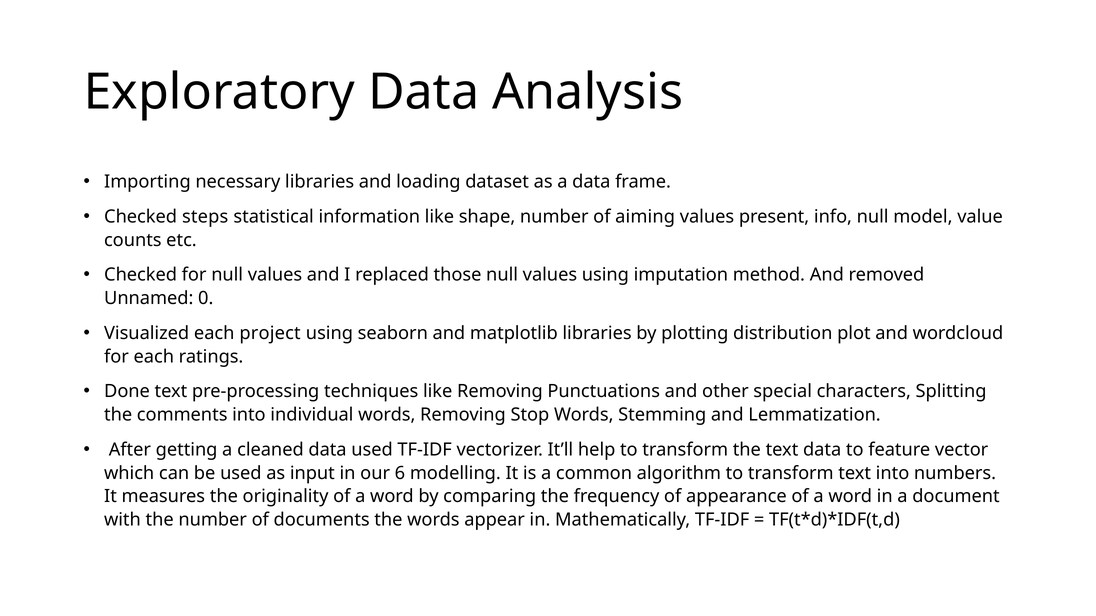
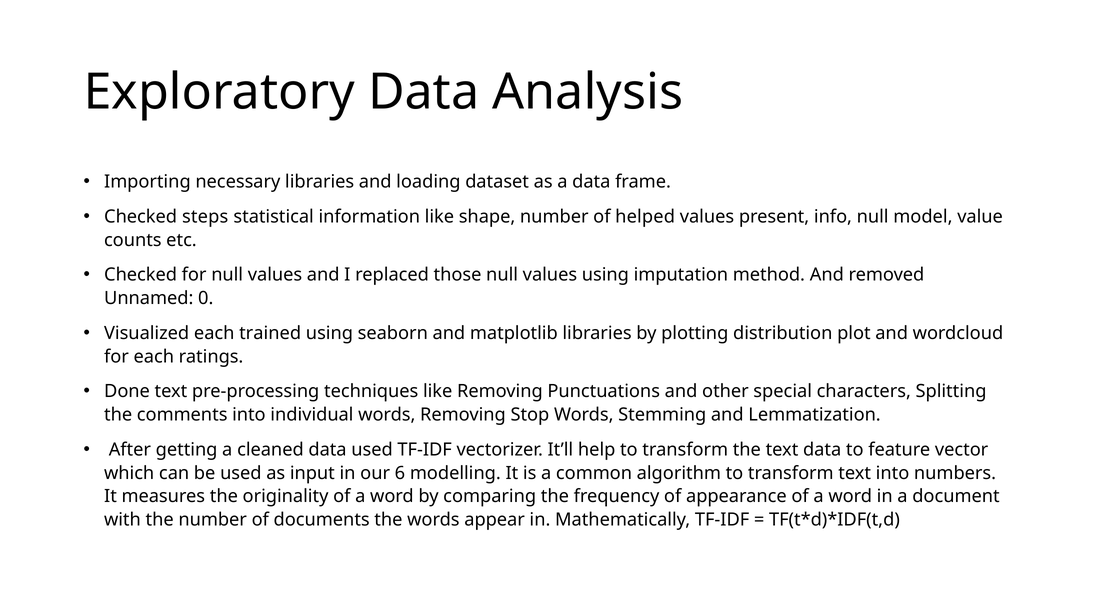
aiming: aiming -> helped
project: project -> trained
